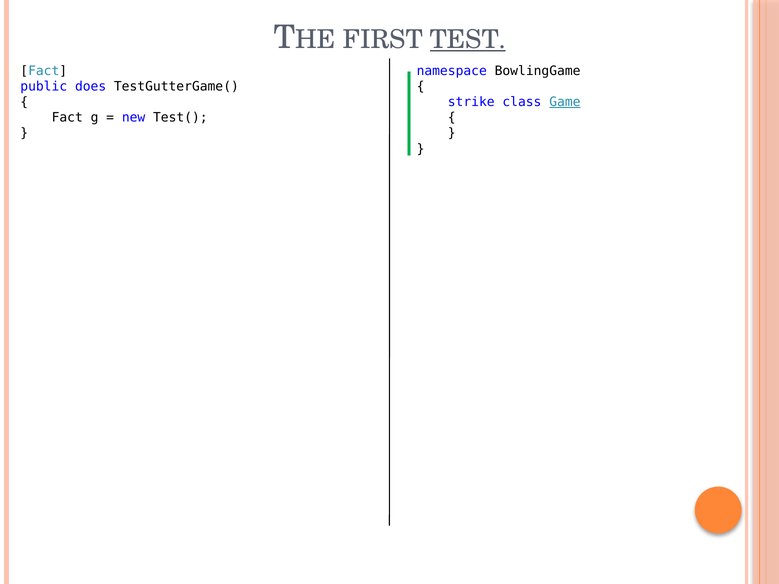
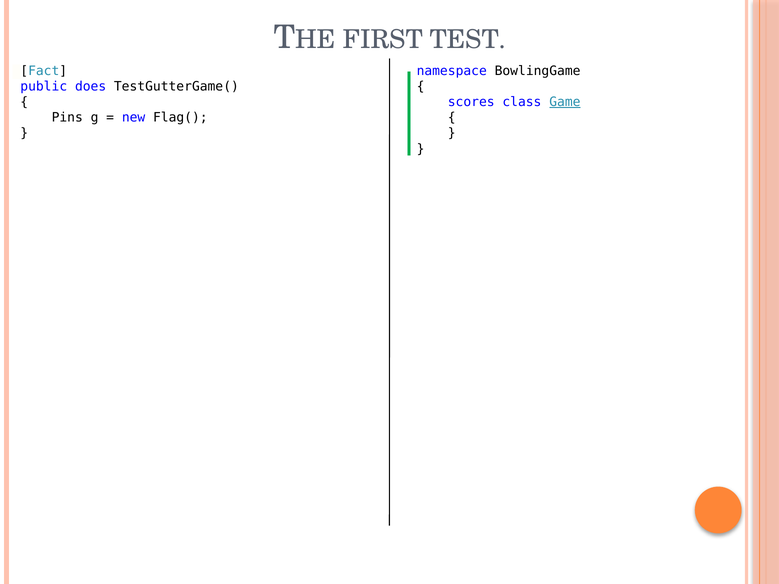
TEST underline: present -> none
strike: strike -> scores
Fact at (67, 118): Fact -> Pins
Test(: Test( -> Flag(
